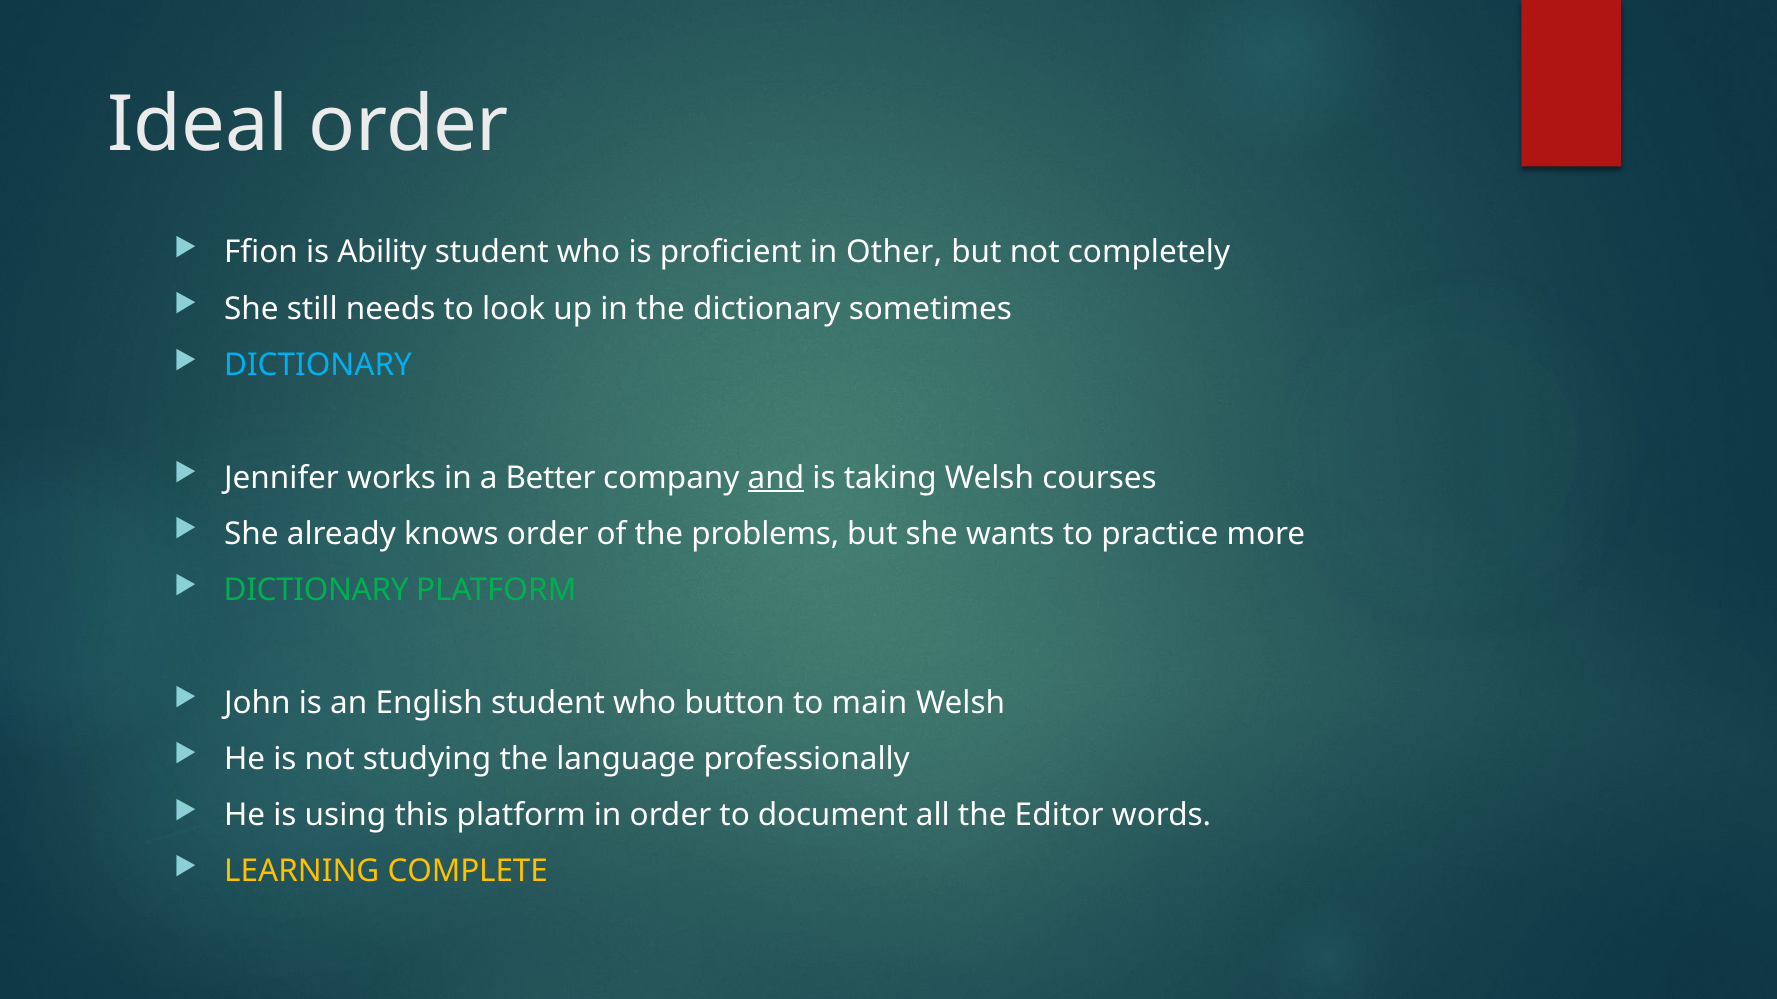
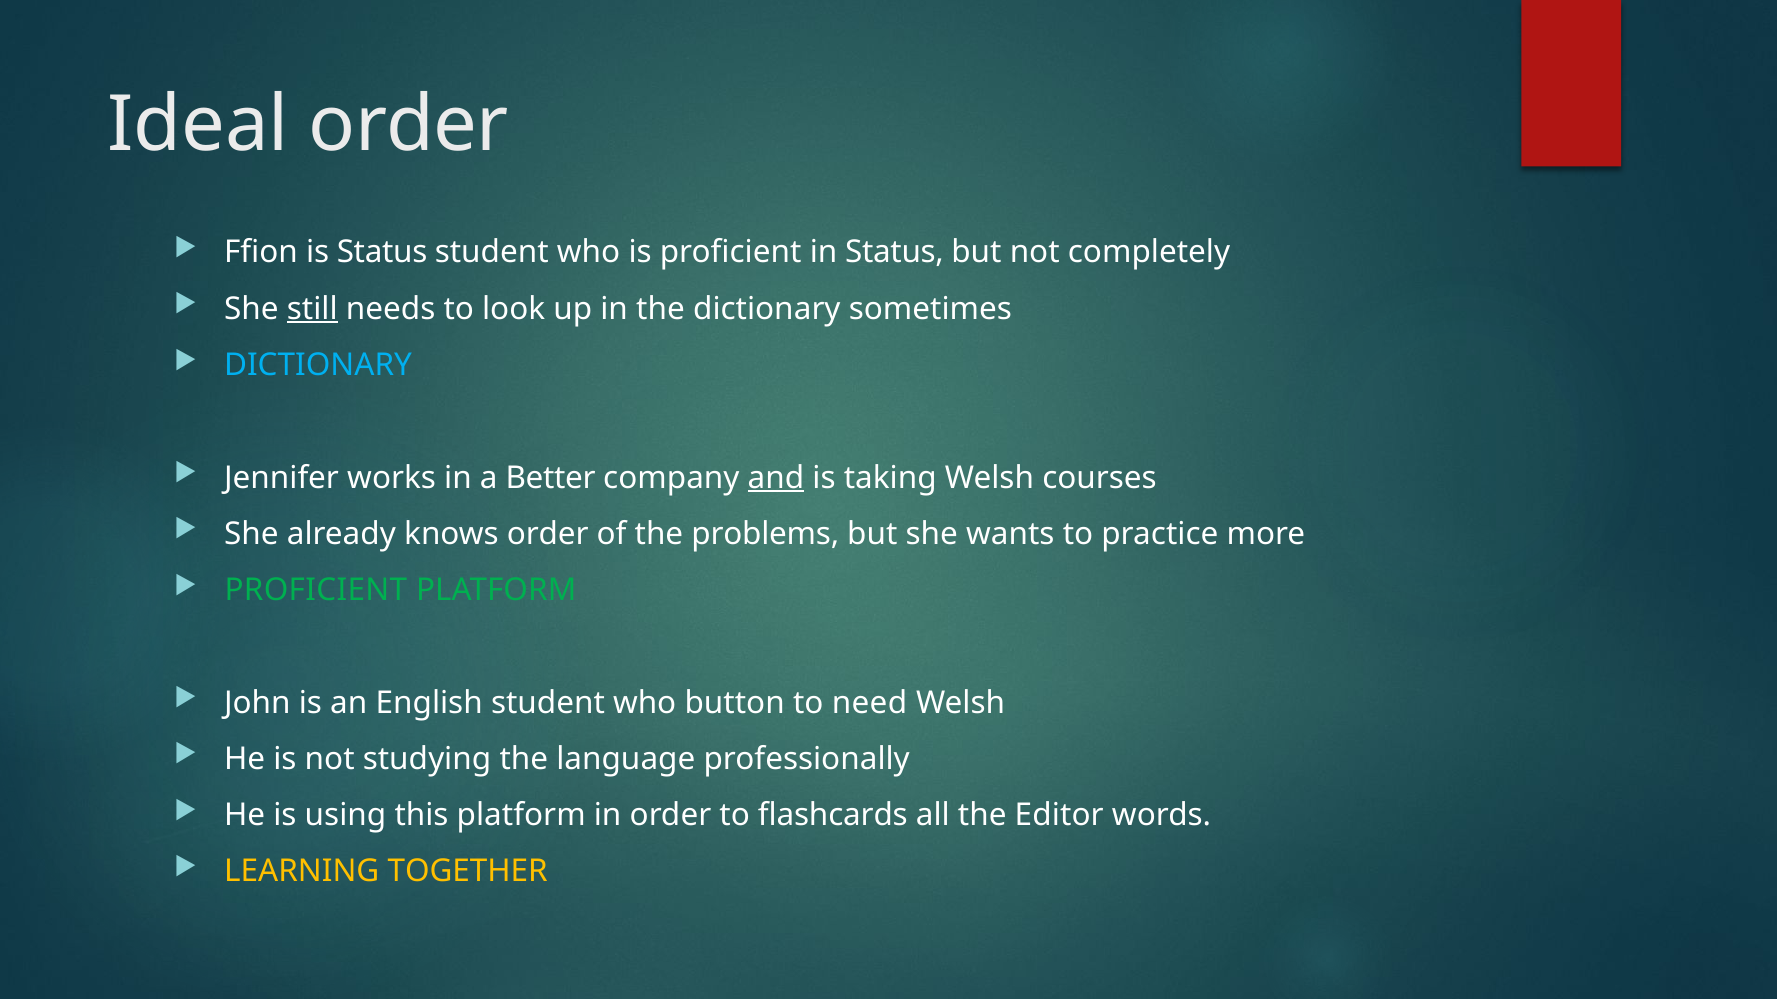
is Ability: Ability -> Status
in Other: Other -> Status
still underline: none -> present
DICTIONARY at (316, 591): DICTIONARY -> PROFICIENT
main: main -> need
document: document -> flashcards
COMPLETE: COMPLETE -> TOGETHER
